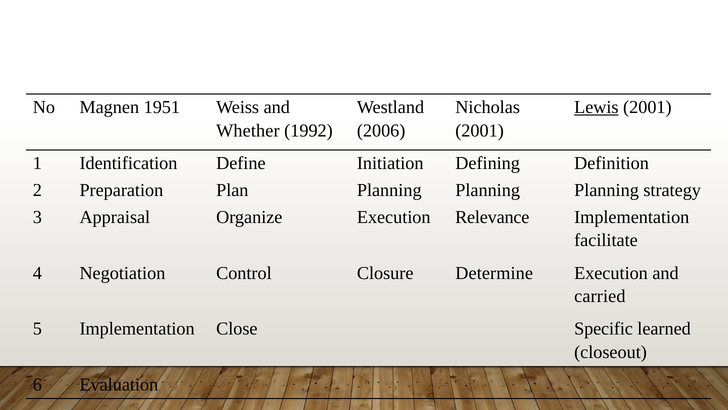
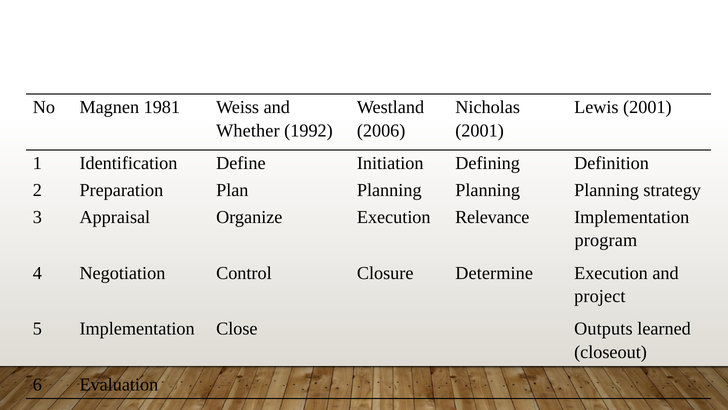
1951: 1951 -> 1981
Lewis underline: present -> none
facilitate: facilitate -> program
carried at (600, 296): carried -> project
Specific: Specific -> Outputs
